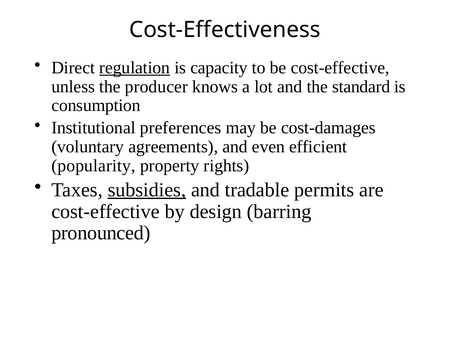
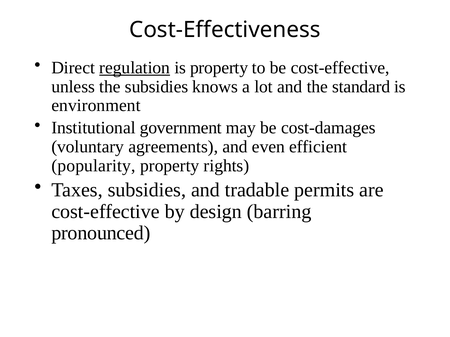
is capacity: capacity -> property
the producer: producer -> subsidies
consumption: consumption -> environment
preferences: preferences -> government
subsidies at (147, 190) underline: present -> none
